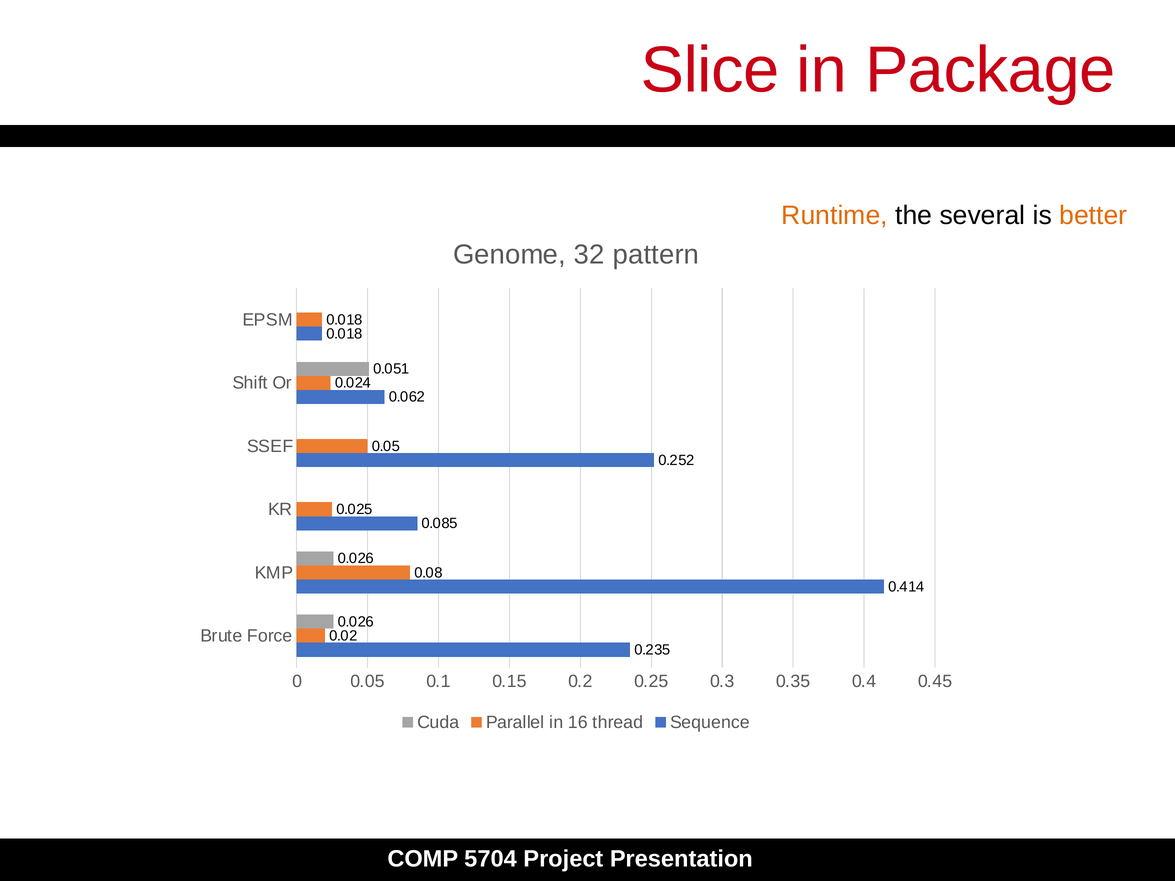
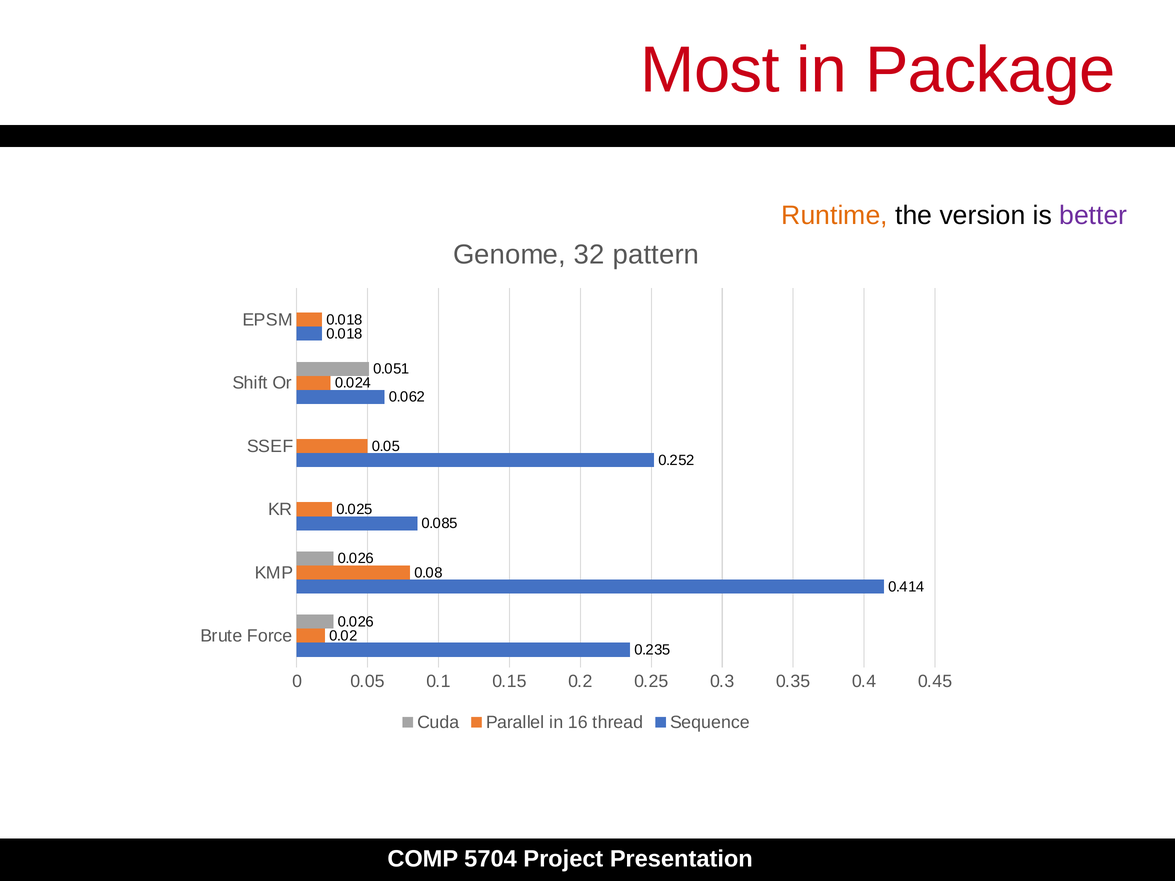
Slice: Slice -> Most
several: several -> version
better colour: orange -> purple
